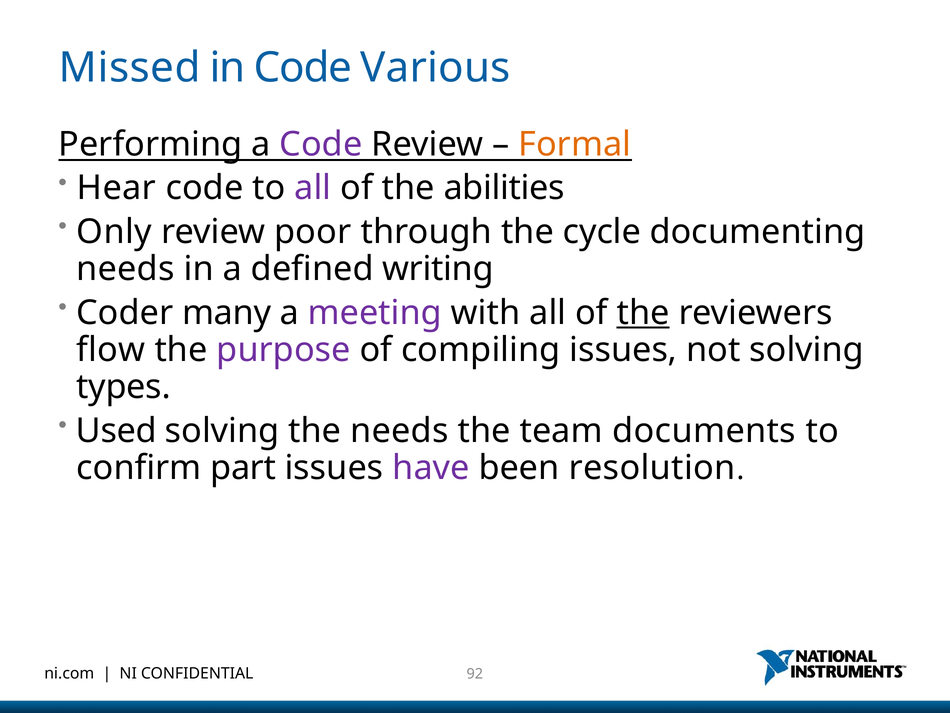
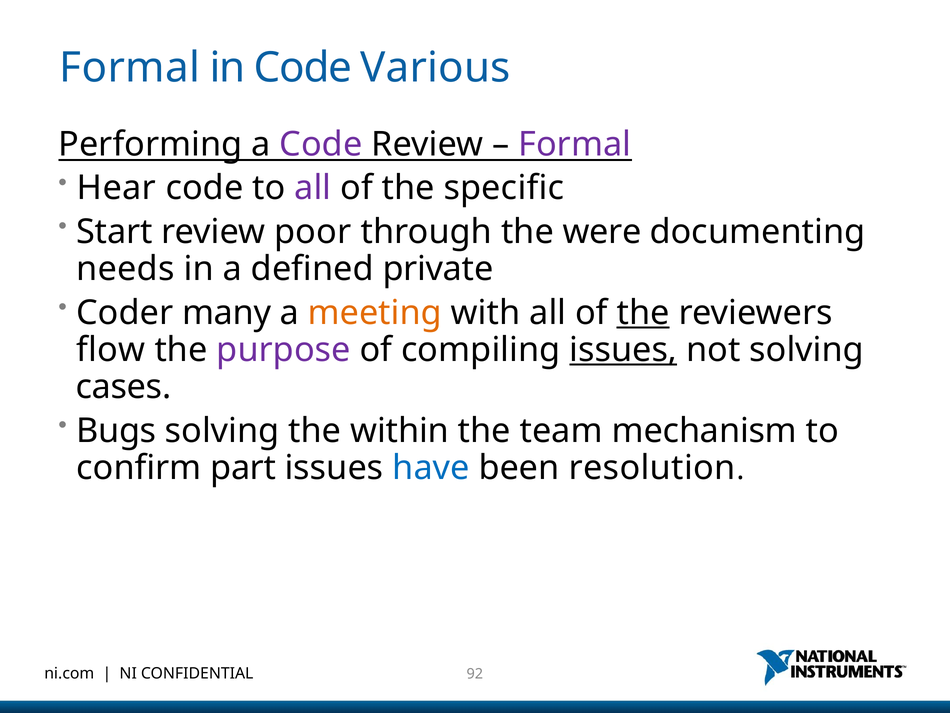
Missed at (130, 68): Missed -> Formal
Formal at (575, 144) colour: orange -> purple
abilities: abilities -> specific
Only: Only -> Start
cycle: cycle -> were
writing: writing -> private
meeting colour: purple -> orange
issues at (623, 350) underline: none -> present
types: types -> cases
Used: Used -> Bugs
the needs: needs -> within
documents: documents -> mechanism
have colour: purple -> blue
